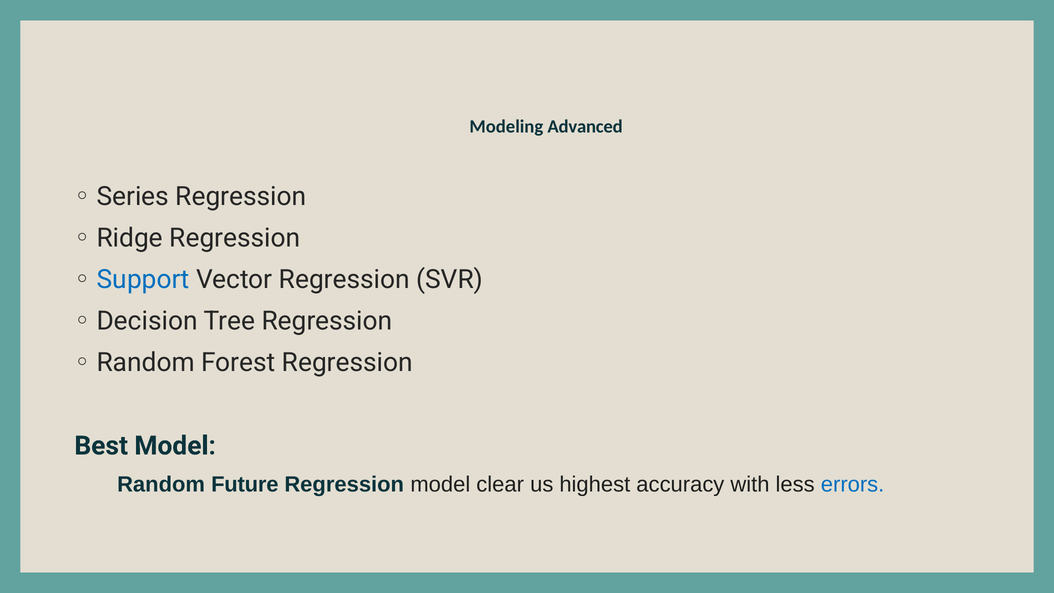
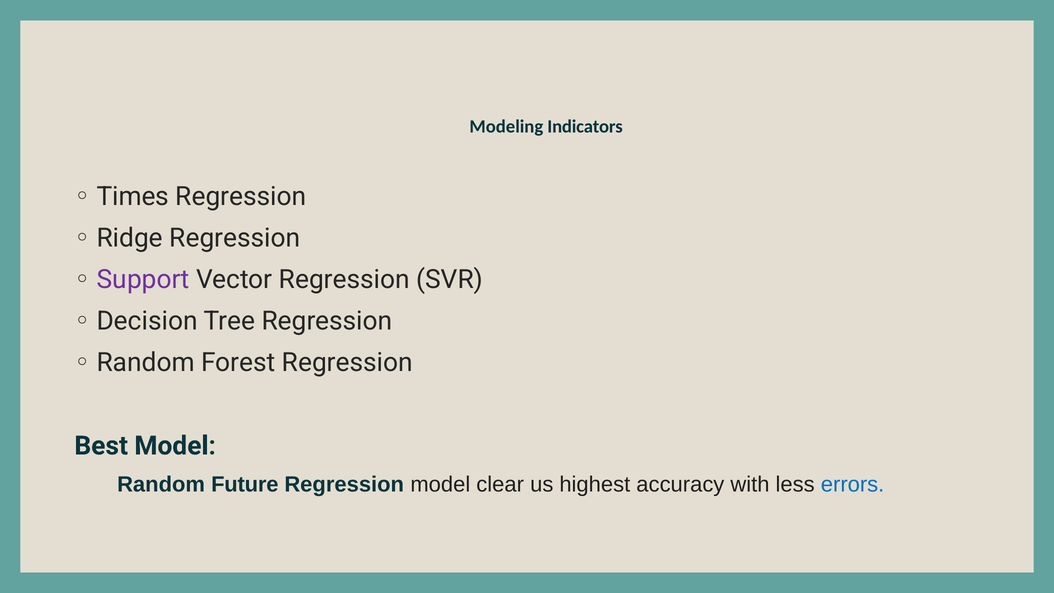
Advanced: Advanced -> Indicators
Series: Series -> Times
Support colour: blue -> purple
